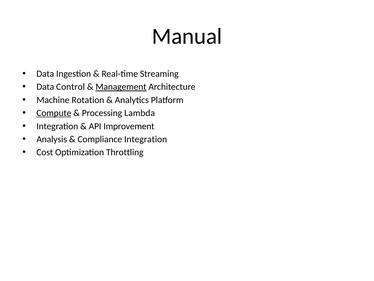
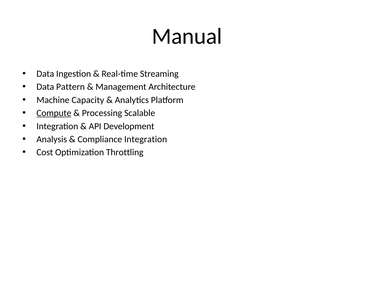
Control: Control -> Pattern
Management underline: present -> none
Rotation: Rotation -> Capacity
Lambda: Lambda -> Scalable
Improvement: Improvement -> Development
